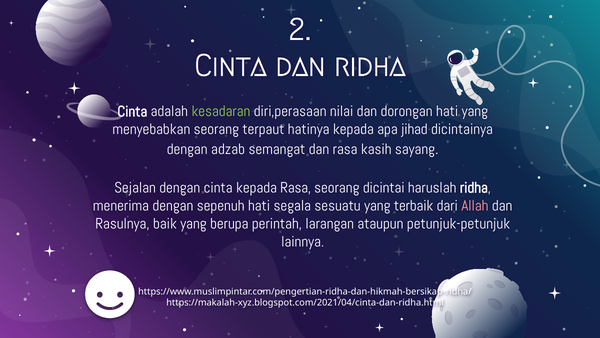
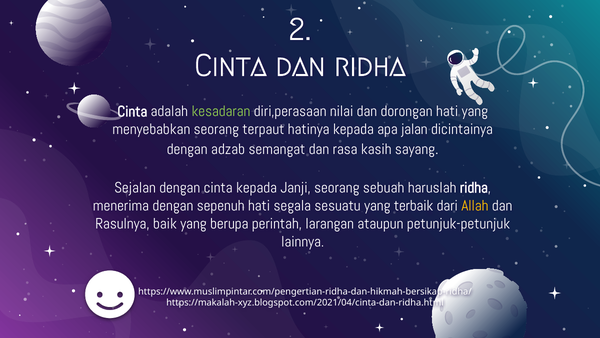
jihad: jihad -> jalan
kepada Rasa: Rasa -> Janji
dicintai: dicintai -> sebuah
Allah colour: pink -> yellow
